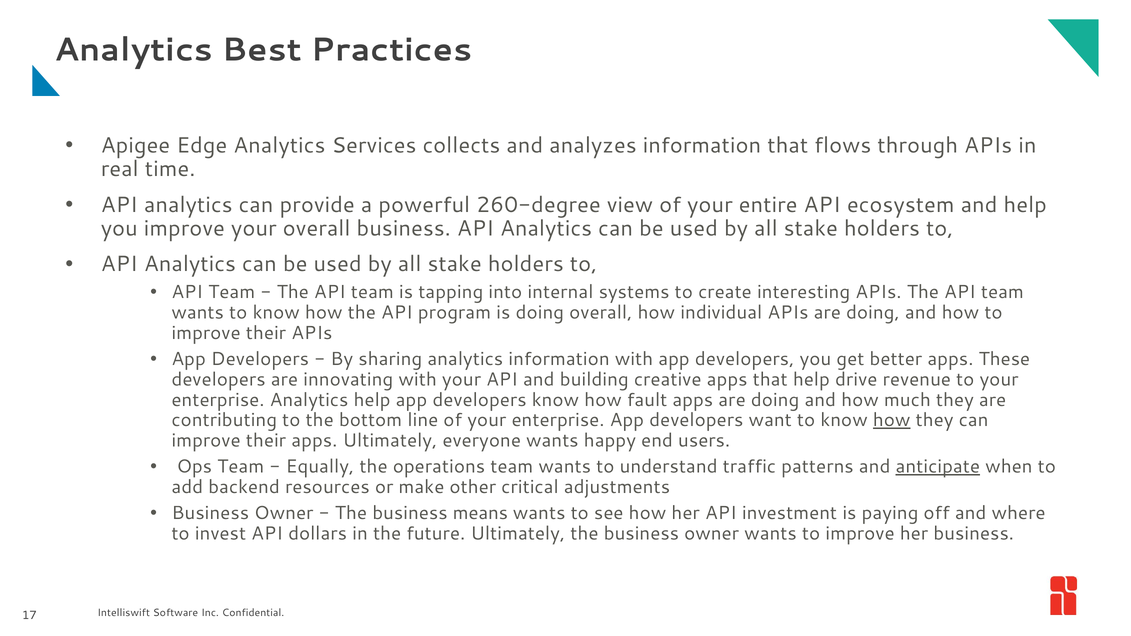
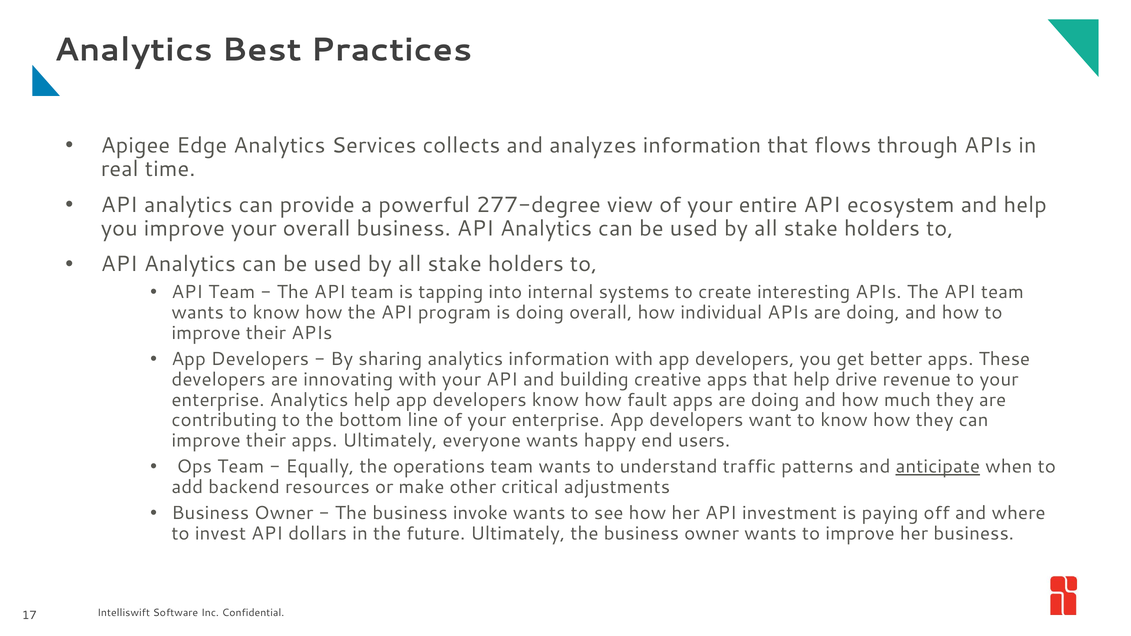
260-degree: 260-degree -> 277-degree
how at (892, 420) underline: present -> none
means: means -> invoke
